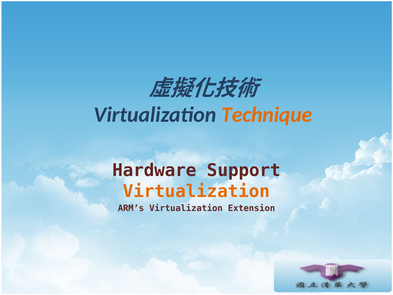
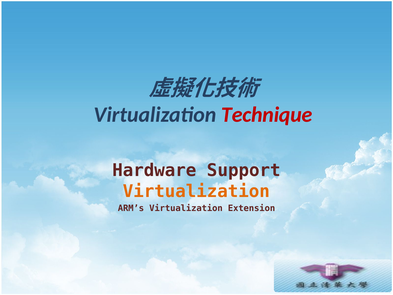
Technique colour: orange -> red
